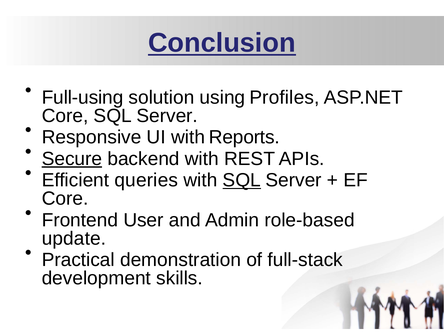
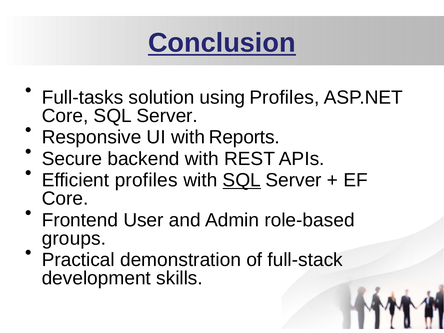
Full-using: Full-using -> Full-tasks
Secure underline: present -> none
Efficient queries: queries -> profiles
update: update -> groups
